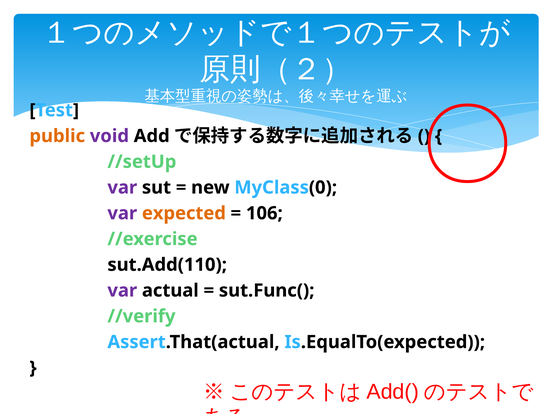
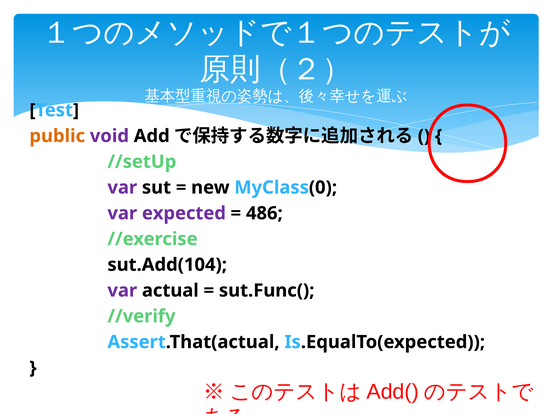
expected colour: orange -> purple
106: 106 -> 486
sut.Add(110: sut.Add(110 -> sut.Add(104
